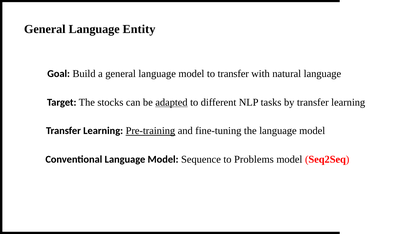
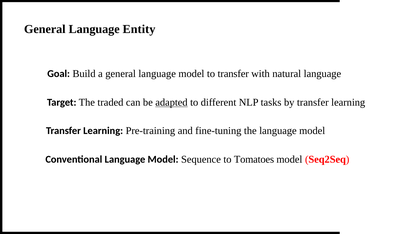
stocks: stocks -> traded
Pre-training underline: present -> none
Problems: Problems -> Tomatoes
